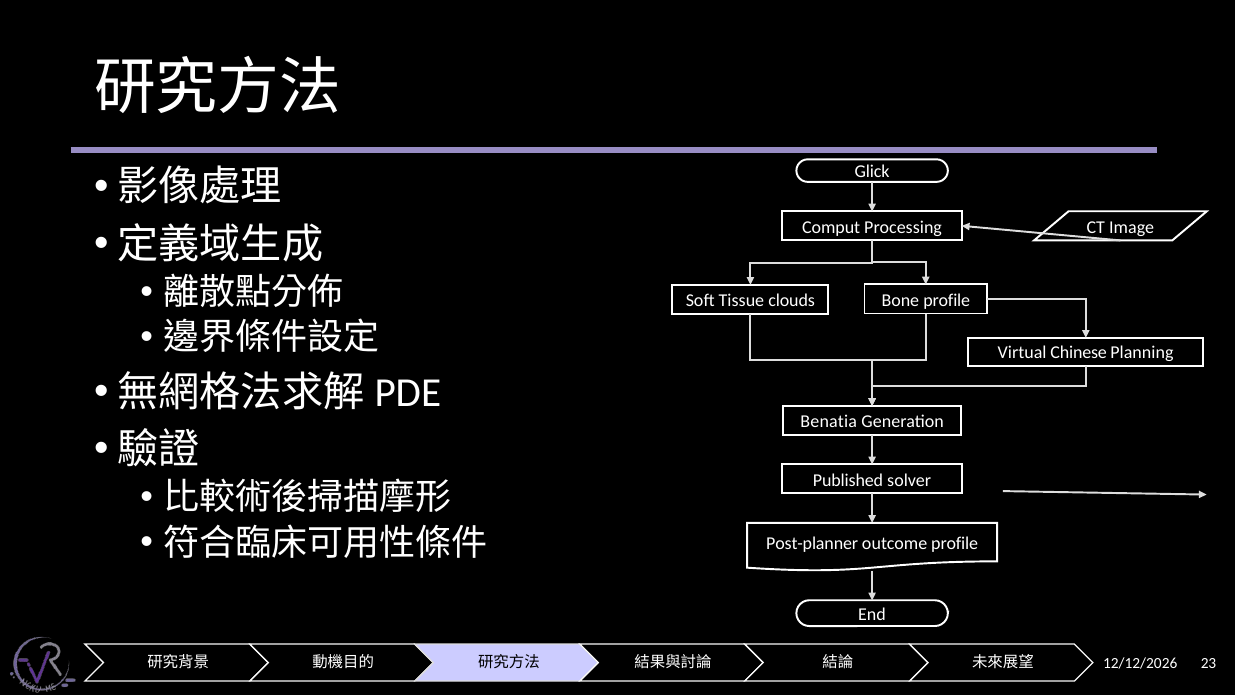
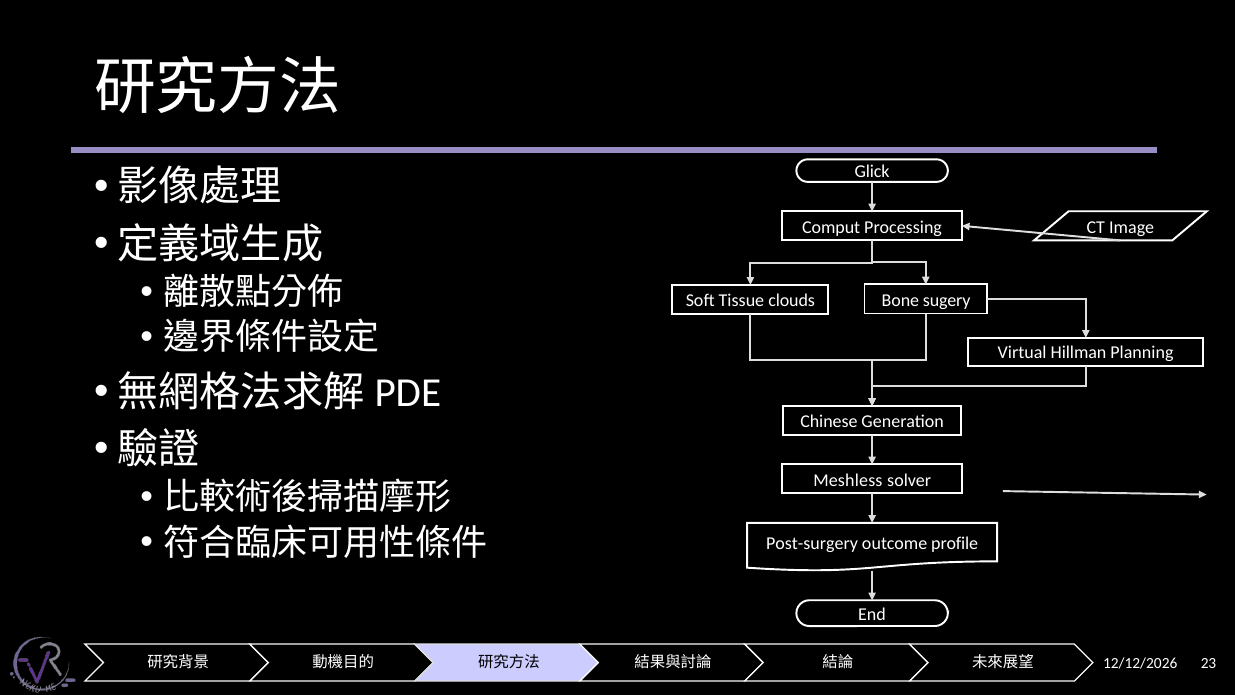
Bone profile: profile -> sugery
Chinese: Chinese -> Hillman
Benatia: Benatia -> Chinese
Published: Published -> Meshless
Post-planner: Post-planner -> Post-surgery
